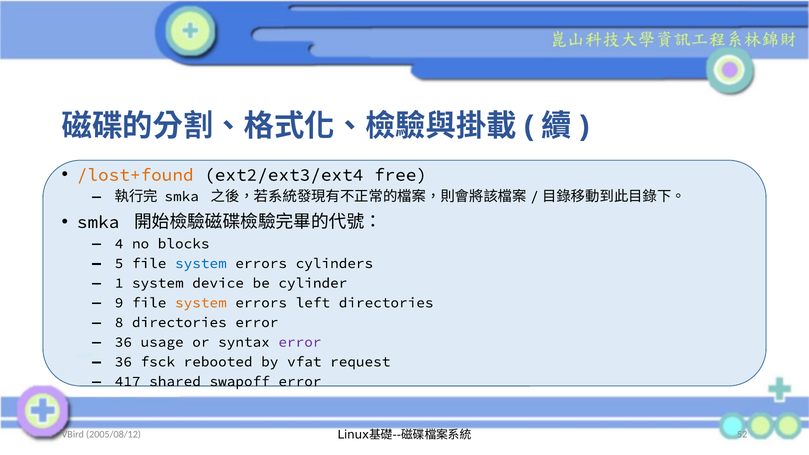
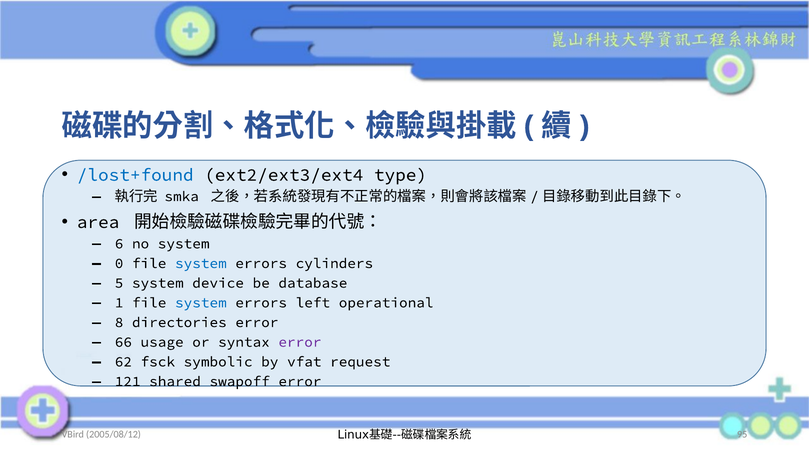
/lost+found colour: orange -> blue
free: free -> type
smka at (98, 222): smka -> area
4: 4 -> 6
no blocks: blocks -> system
5: 5 -> 0
1: 1 -> 5
cylinder: cylinder -> database
9: 9 -> 1
system at (201, 303) colour: orange -> blue
left directories: directories -> operational
36 at (123, 342): 36 -> 66
36 at (123, 362): 36 -> 62
rebooted: rebooted -> symbolic
417: 417 -> 121
52: 52 -> 95
